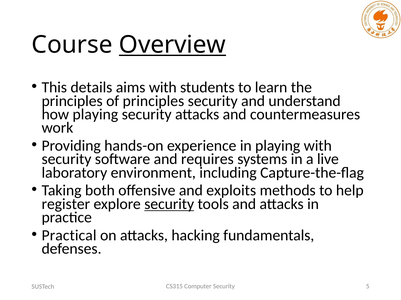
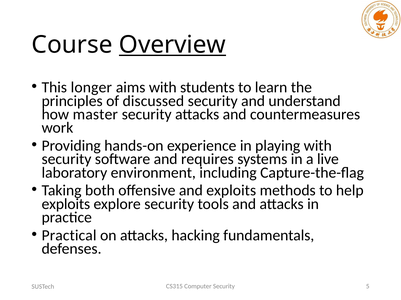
details: details -> longer
of principles: principles -> discussed
how playing: playing -> master
register at (66, 204): register -> exploits
security at (169, 204) underline: present -> none
